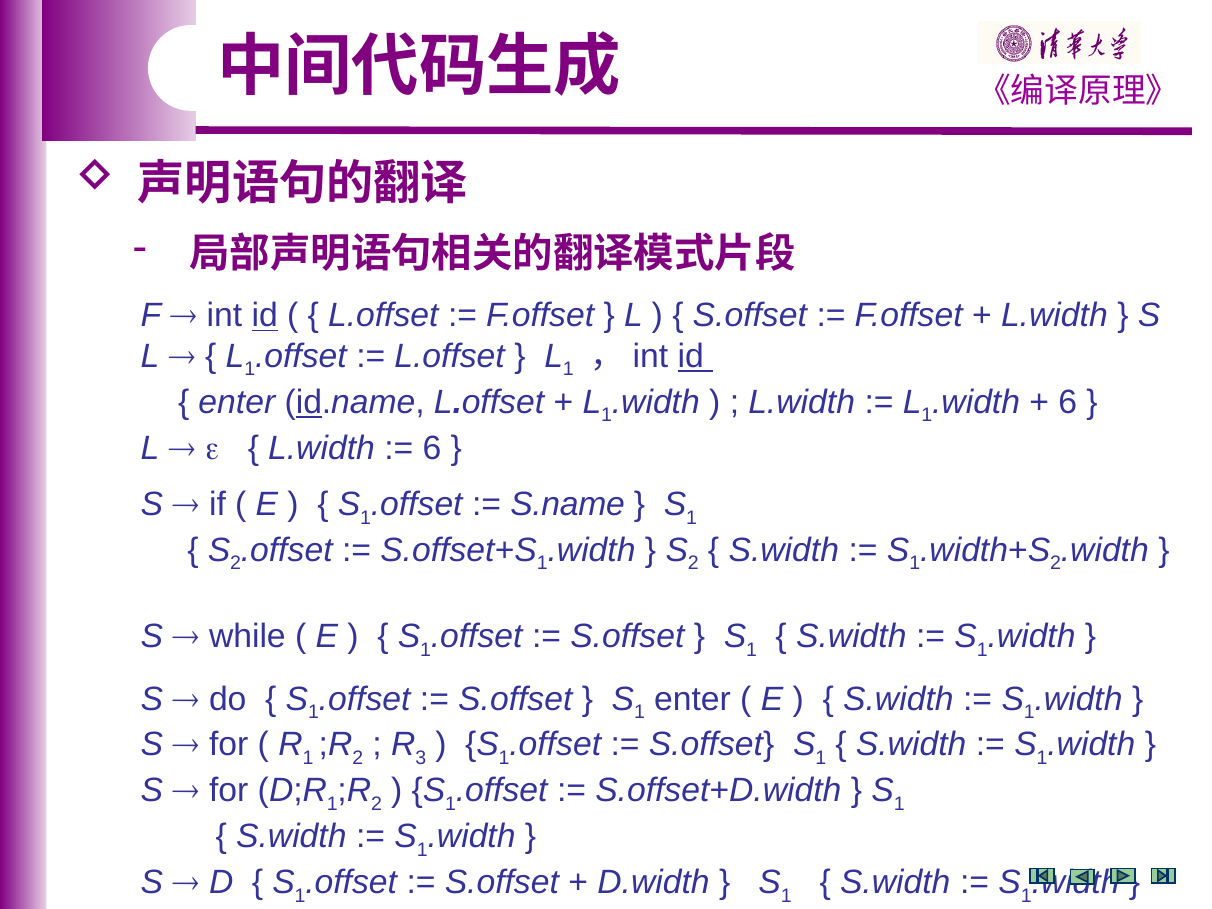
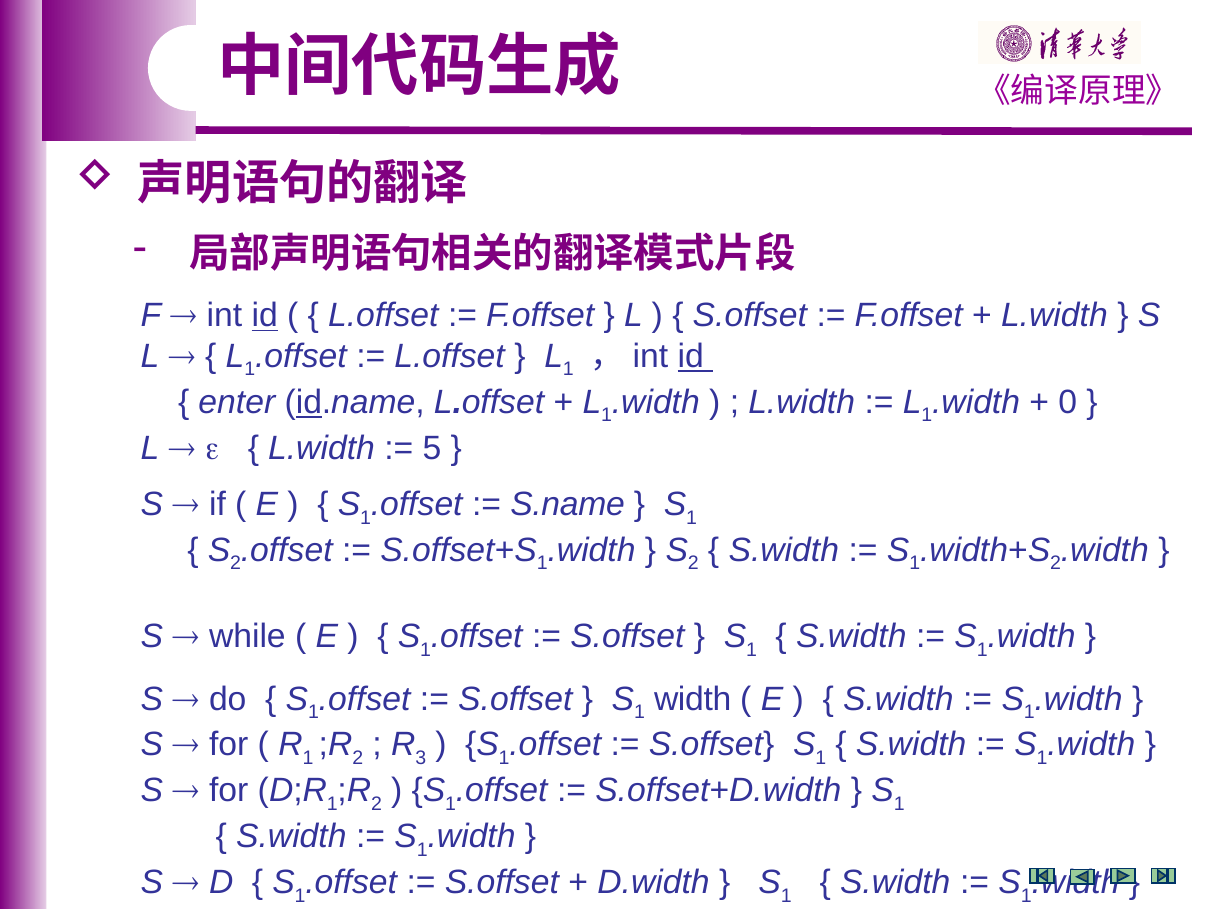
6 at (1068, 402): 6 -> 0
6 at (432, 448): 6 -> 5
enter at (692, 699): enter -> width
